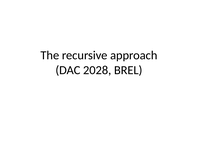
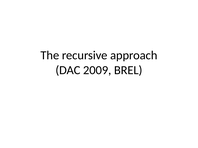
2028: 2028 -> 2009
